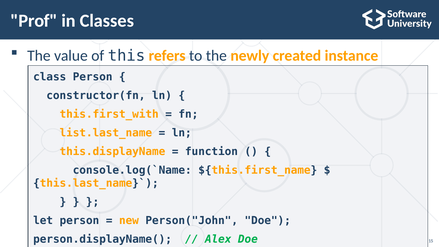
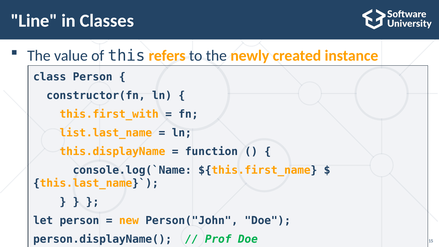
Prof: Prof -> Line
Alex: Alex -> Prof
